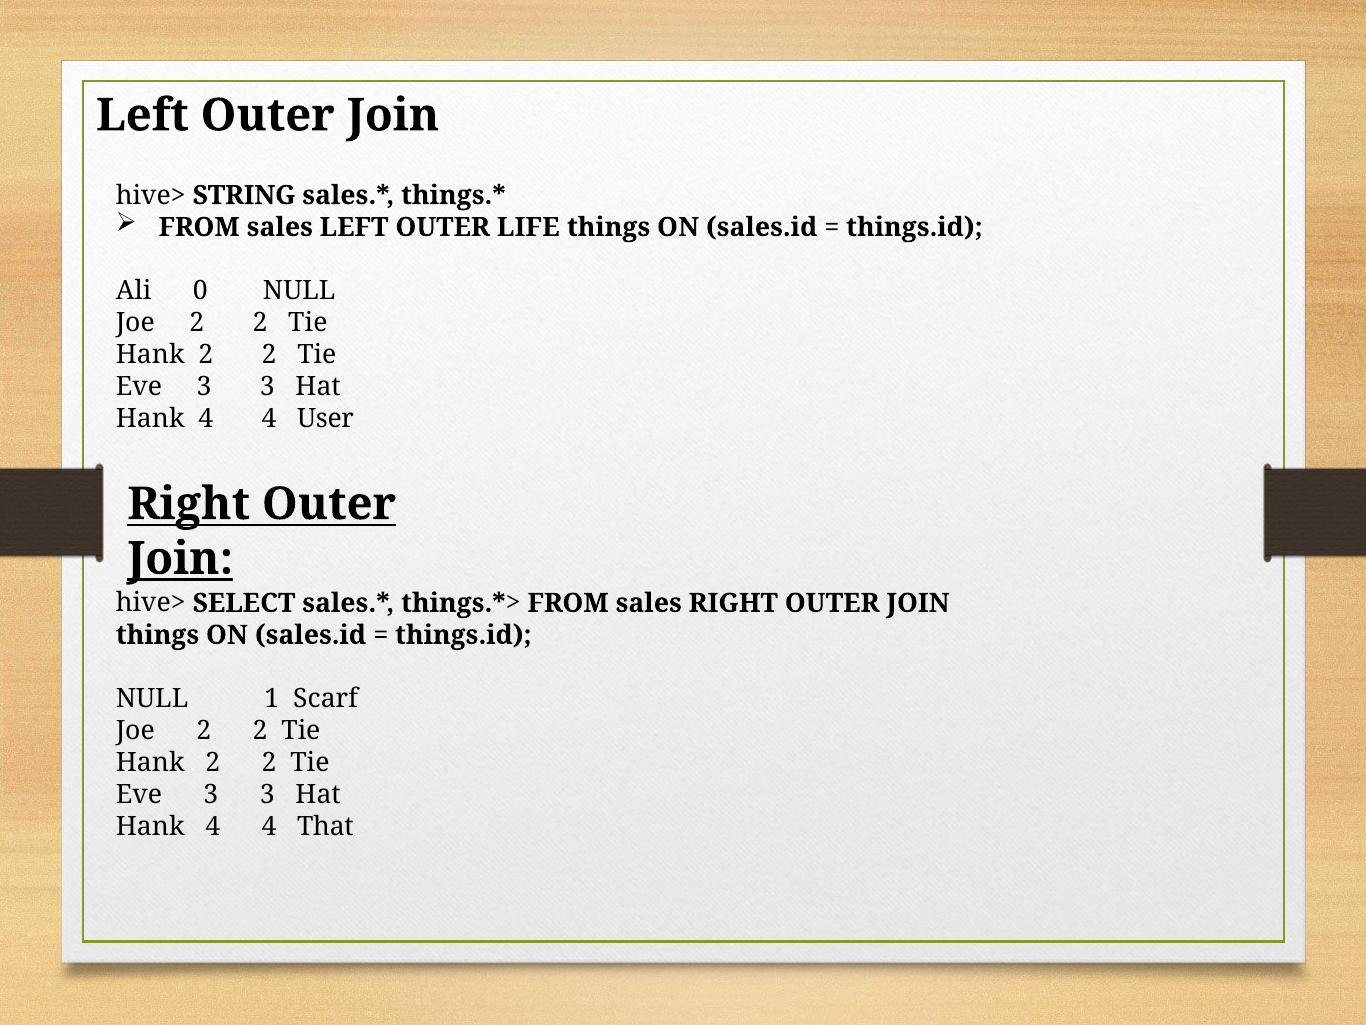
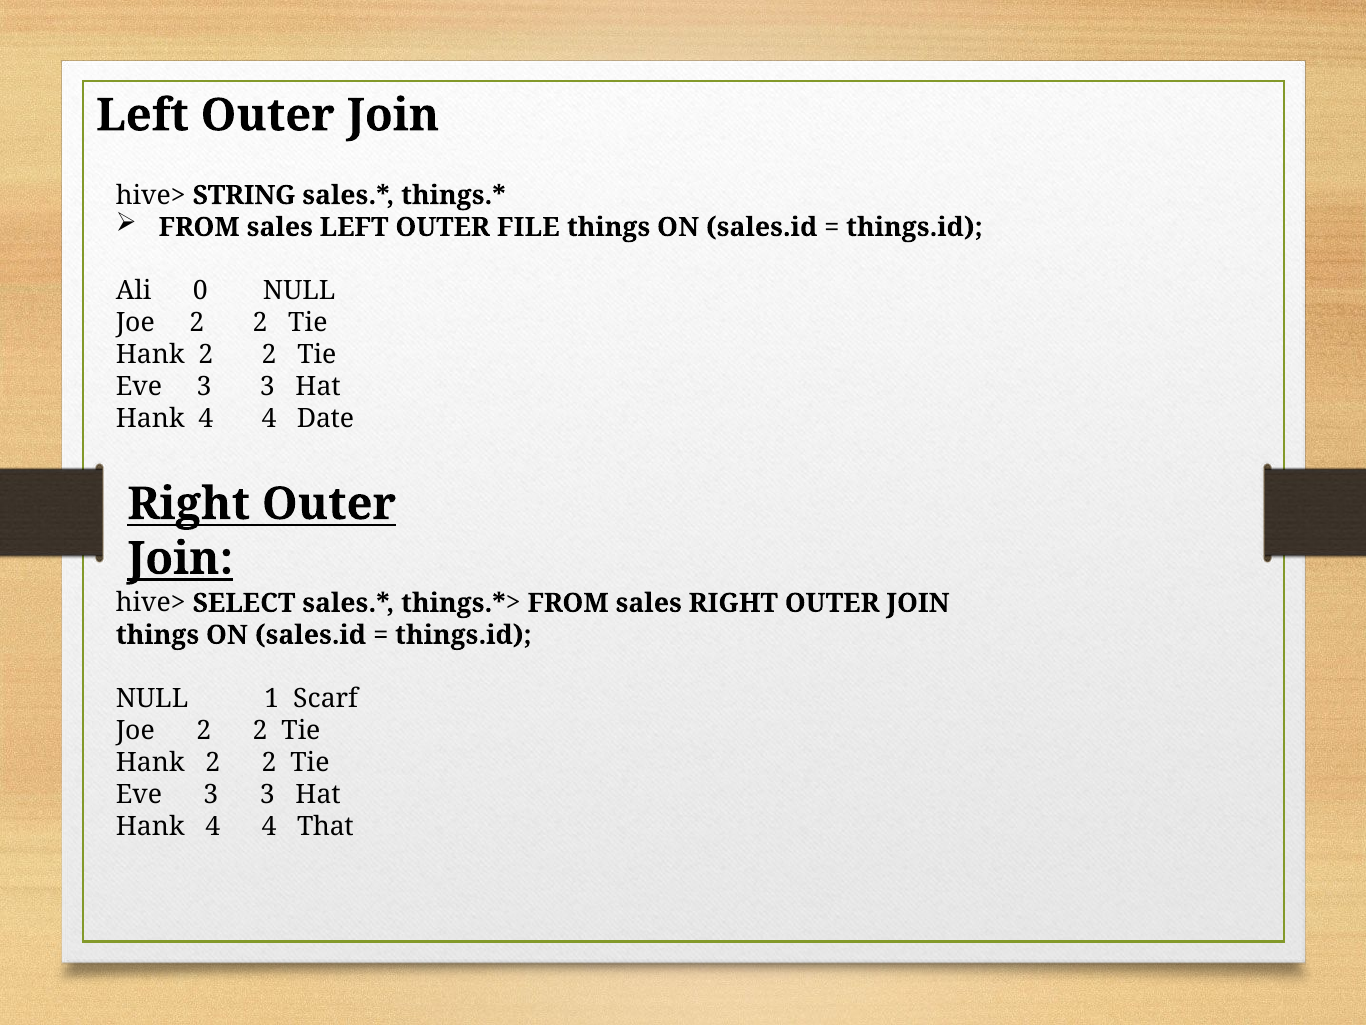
LIFE: LIFE -> FILE
User: User -> Date
